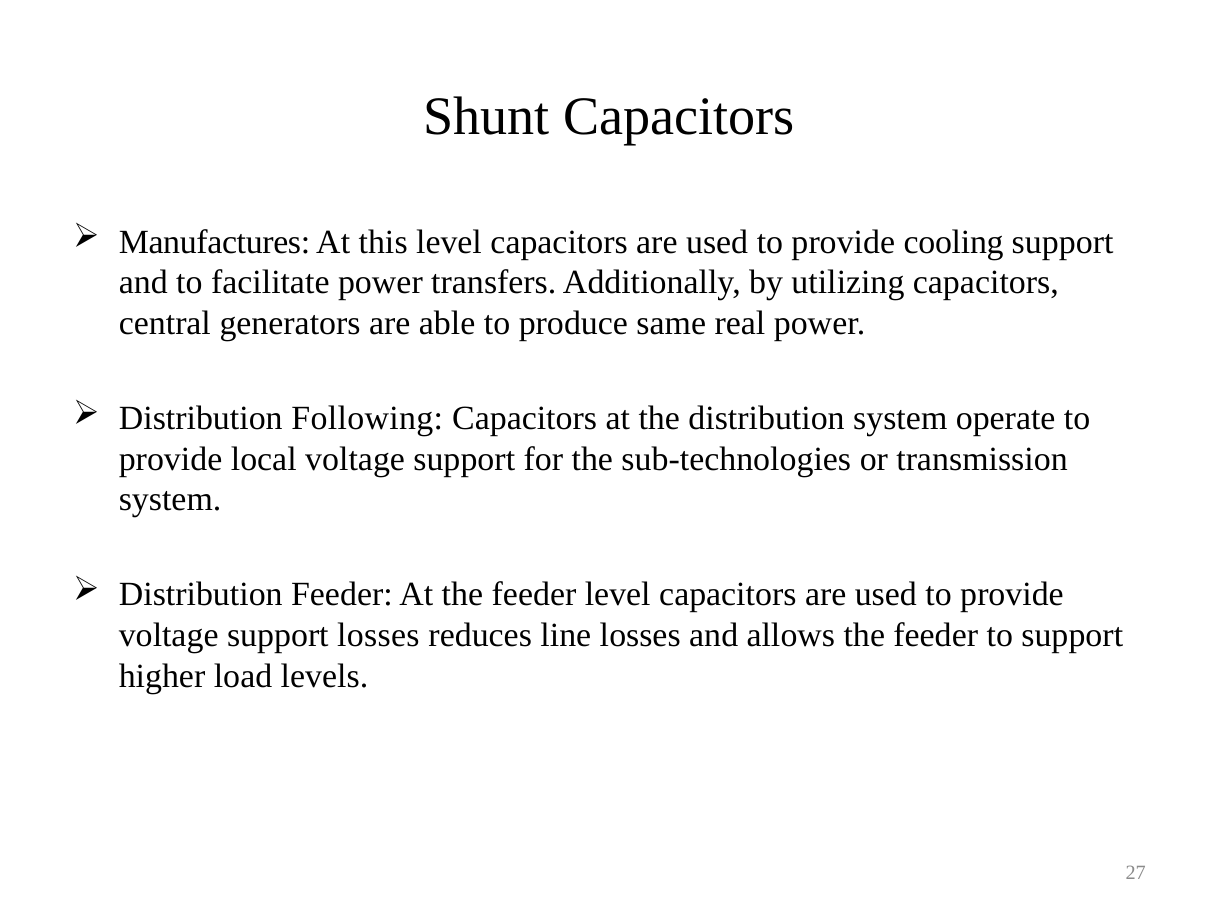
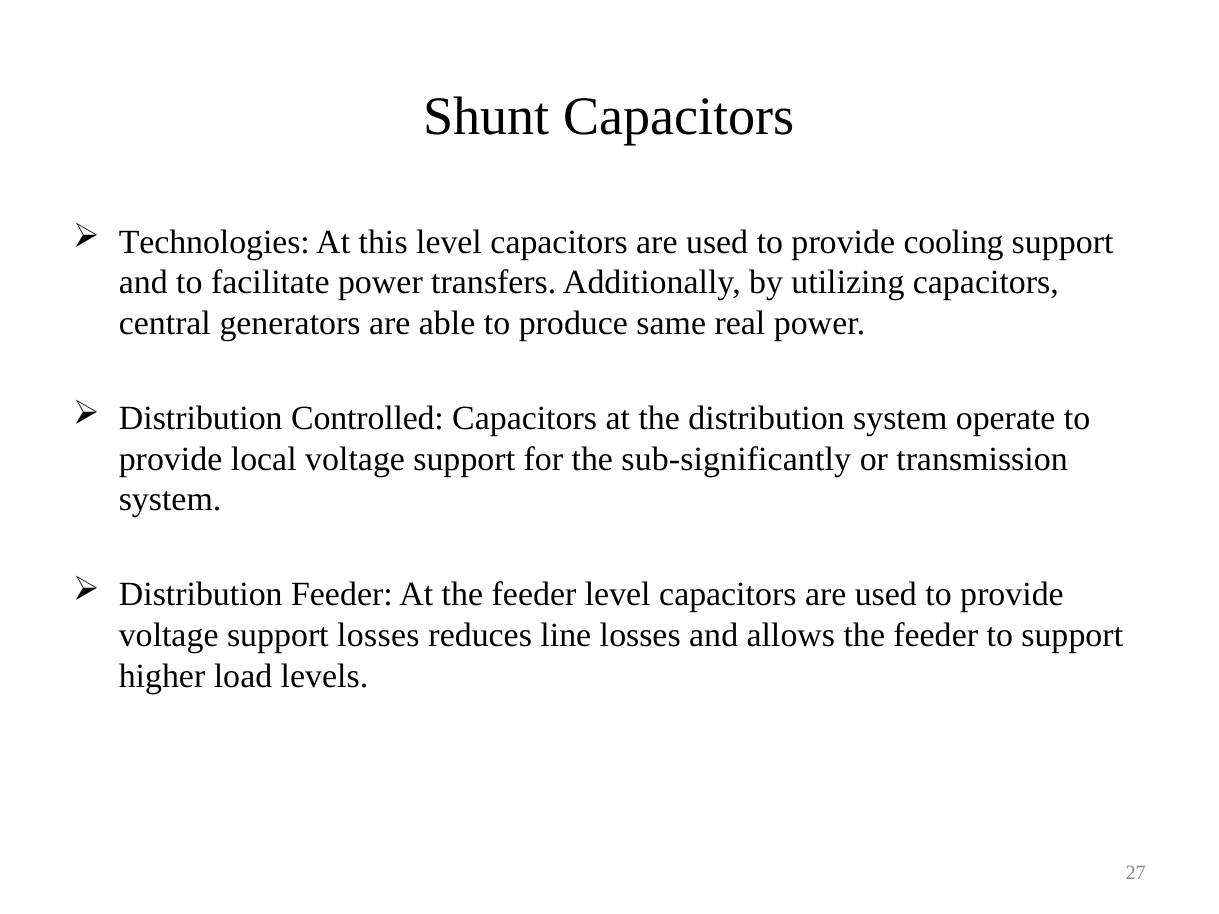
Manufactures: Manufactures -> Technologies
Following: Following -> Controlled
sub-technologies: sub-technologies -> sub-significantly
